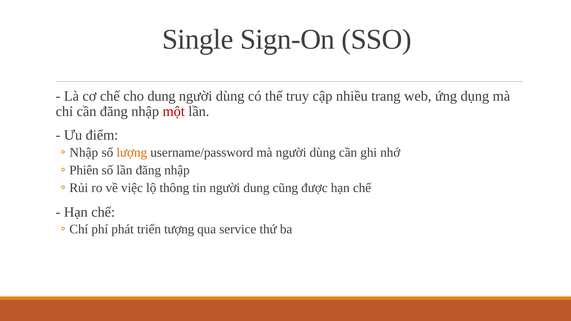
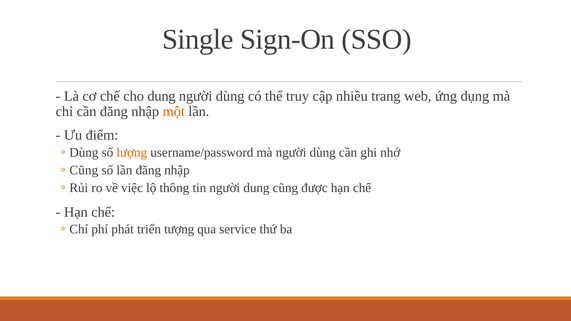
một colour: red -> orange
Nhập at (84, 153): Nhập -> Dùng
Phiên at (84, 170): Phiên -> Cũng
